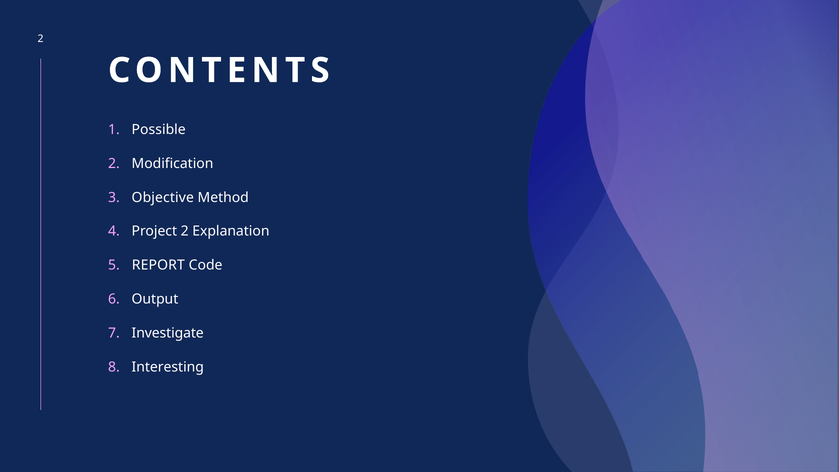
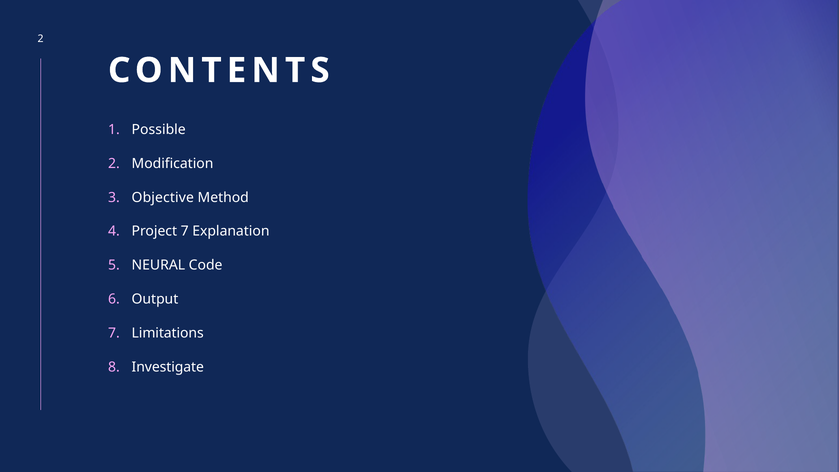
Project 2: 2 -> 7
REPORT: REPORT -> NEURAL
Investigate: Investigate -> Limitations
Interesting: Interesting -> Investigate
